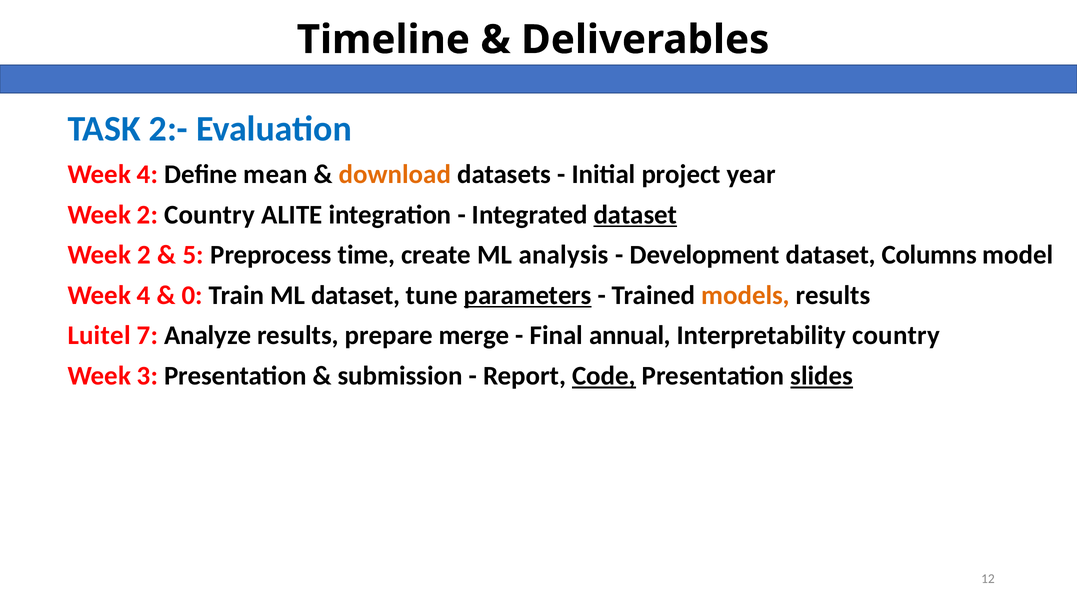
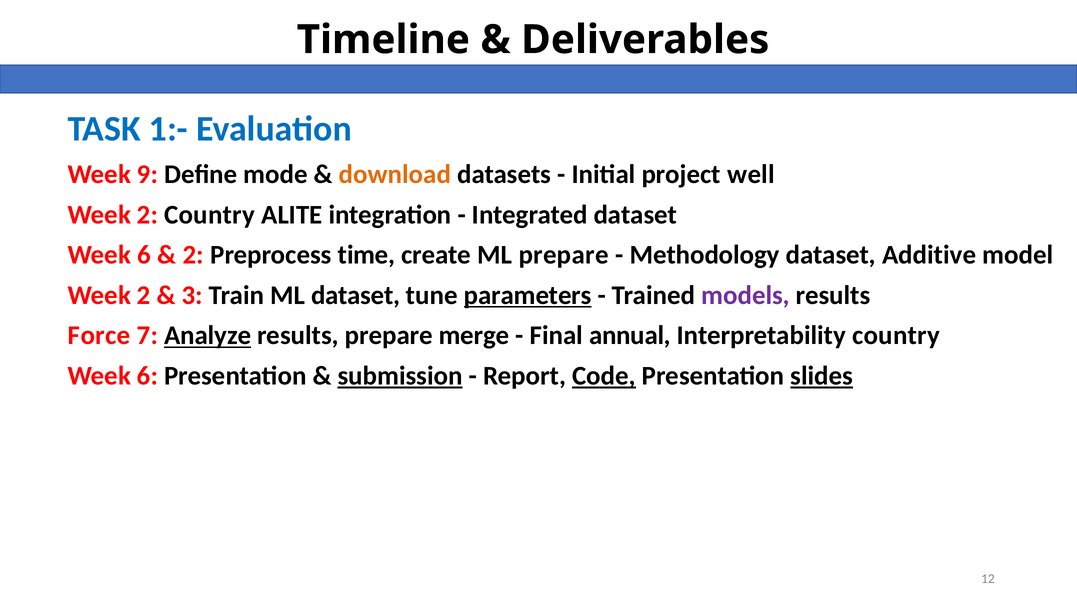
2:-: 2:- -> 1:-
4 at (147, 174): 4 -> 9
mean: mean -> mode
year: year -> well
dataset at (635, 215) underline: present -> none
2 at (144, 255): 2 -> 6
5 at (193, 255): 5 -> 2
ML analysis: analysis -> prepare
Development: Development -> Methodology
Columns: Columns -> Additive
4 at (144, 295): 4 -> 2
0: 0 -> 3
models colour: orange -> purple
Luitel: Luitel -> Force
Analyze underline: none -> present
3 at (147, 376): 3 -> 6
submission underline: none -> present
